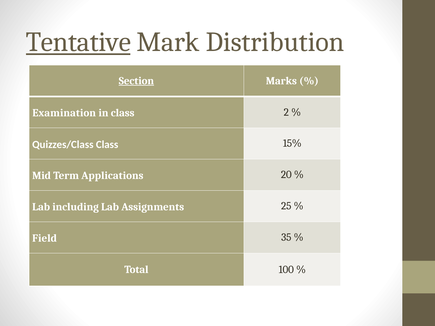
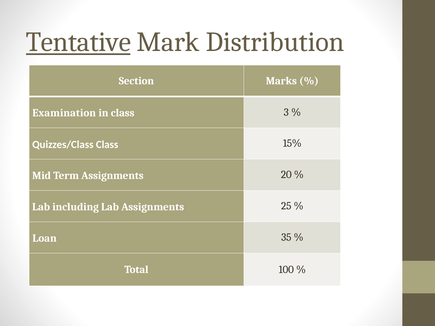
Section underline: present -> none
2: 2 -> 3
Term Applications: Applications -> Assignments
Field: Field -> Loan
